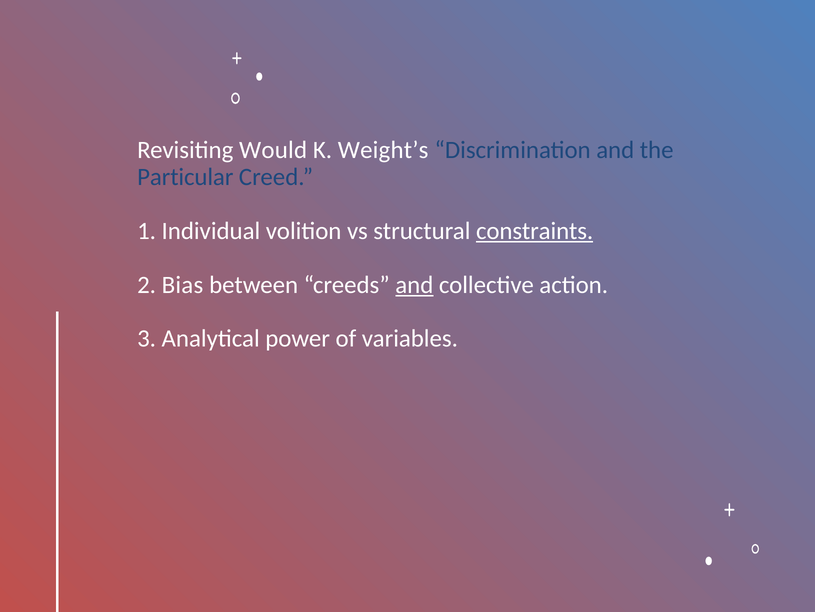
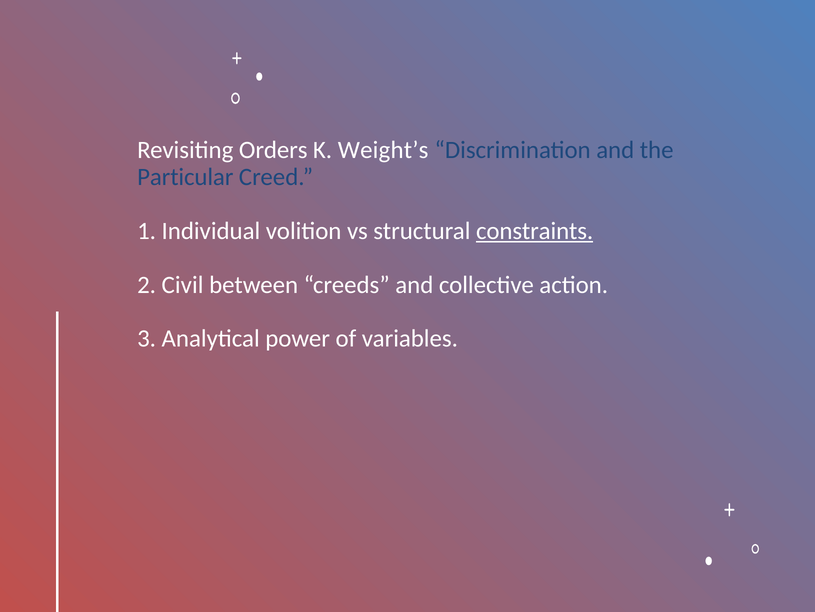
Would: Would -> Orders
Bias: Bias -> Civil
and at (414, 284) underline: present -> none
